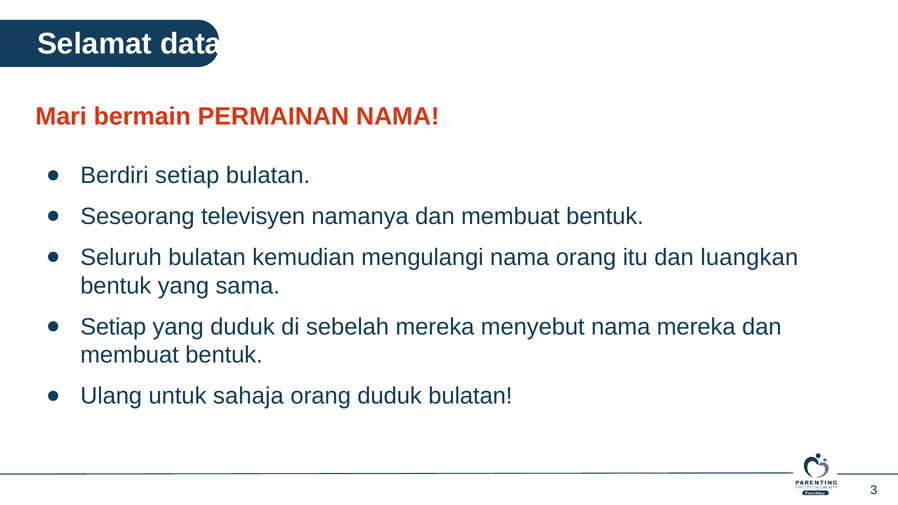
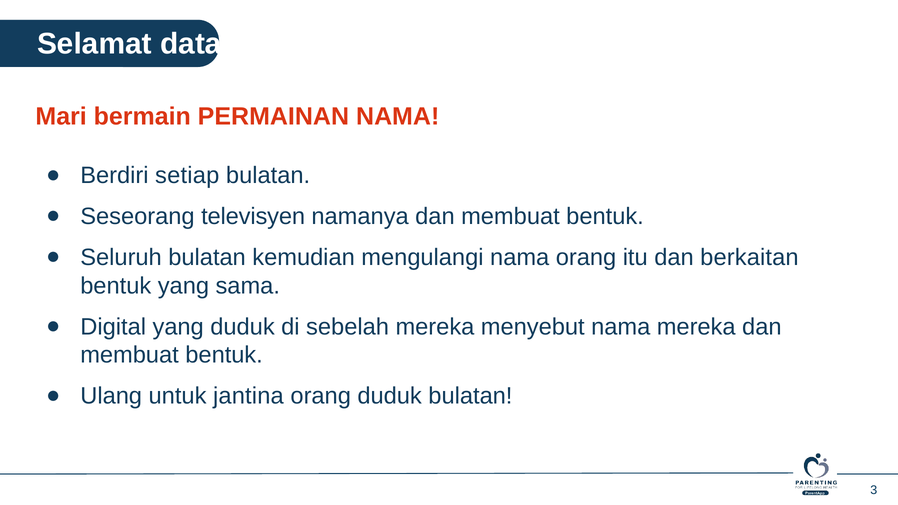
luangkan: luangkan -> berkaitan
Setiap at (113, 327): Setiap -> Digital
sahaja: sahaja -> jantina
